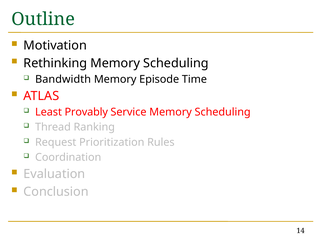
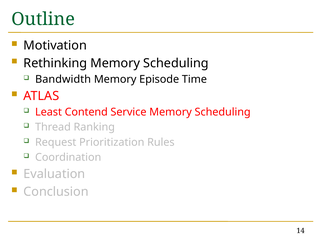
Provably: Provably -> Contend
